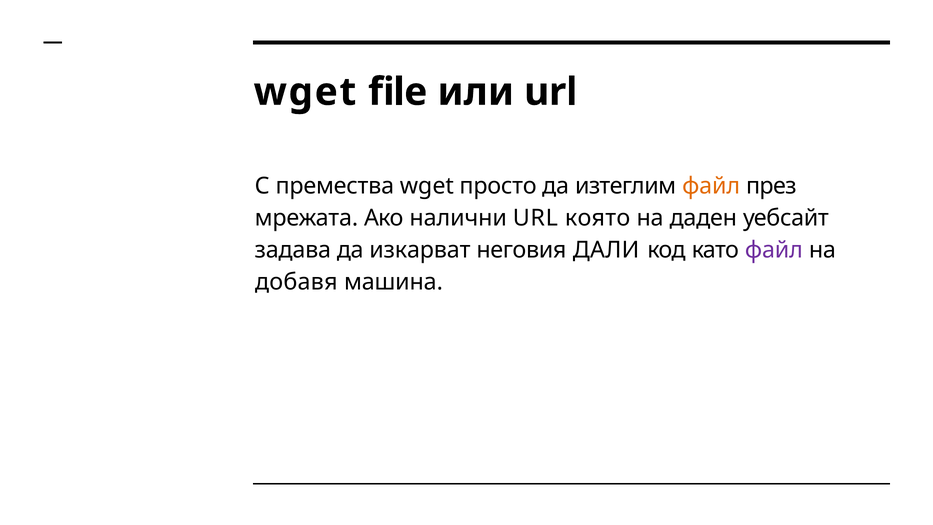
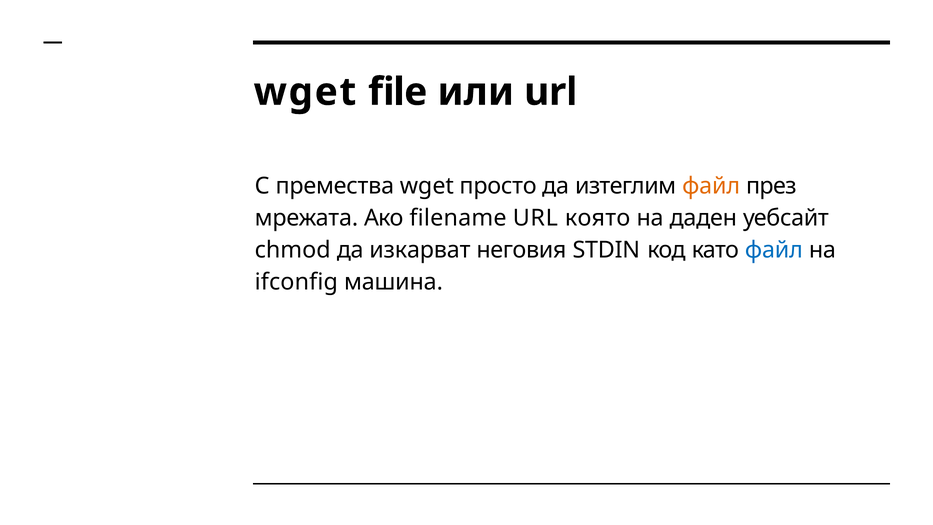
налични: налични -> filename
задава: задава -> chmod
ДАЛИ: ДАЛИ -> STDIN
файл at (774, 250) colour: purple -> blue
добавя: добавя -> ifconfig
